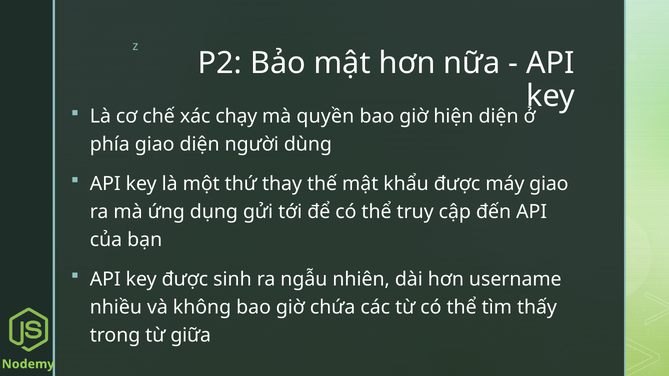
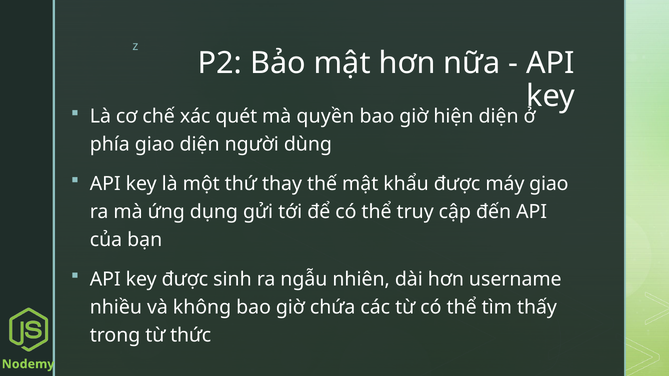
chạy: chạy -> quét
giữa: giữa -> thức
